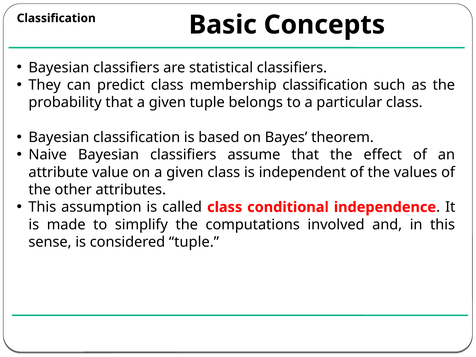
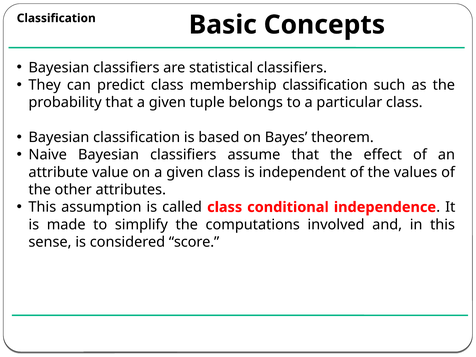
considered tuple: tuple -> score
